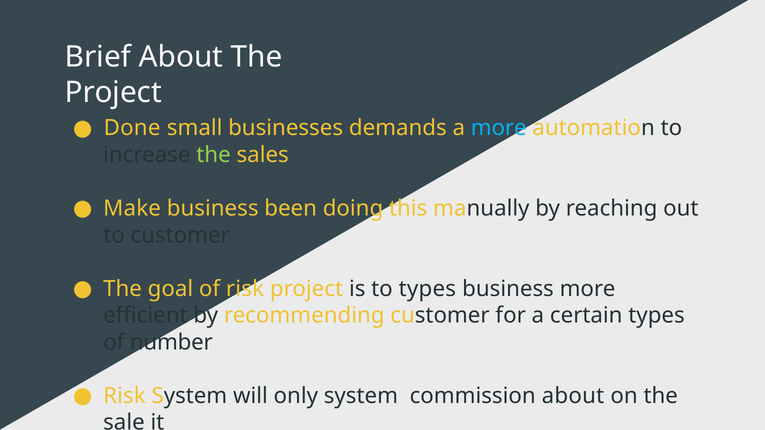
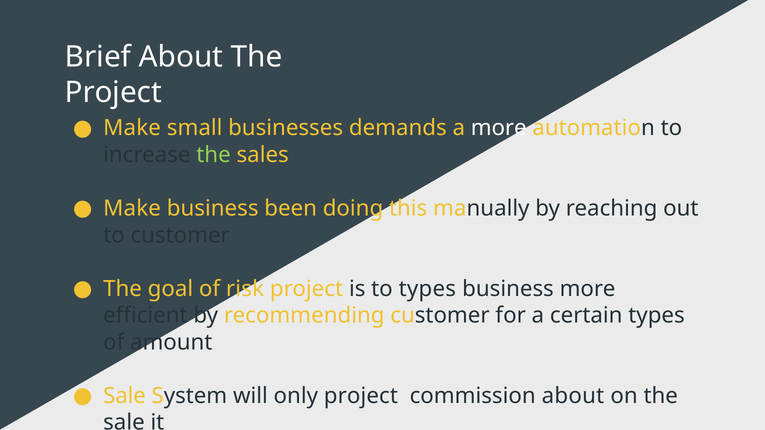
Done at (132, 128): Done -> Make
more at (499, 128) colour: light blue -> white
number: number -> amount
Risk at (124, 396): Risk -> Sale
only system: system -> project
